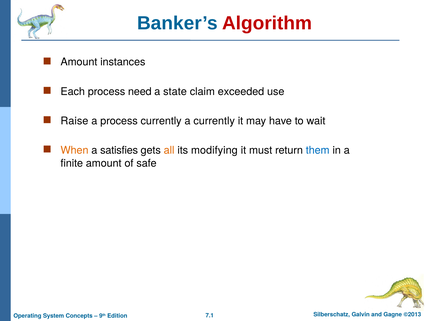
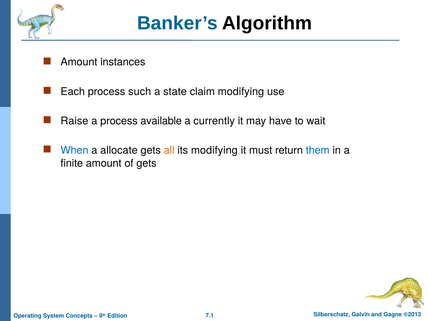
Algorithm colour: red -> black
need: need -> such
claim exceeded: exceeded -> modifying
process currently: currently -> available
When colour: orange -> blue
satisfies: satisfies -> allocate
of safe: safe -> gets
